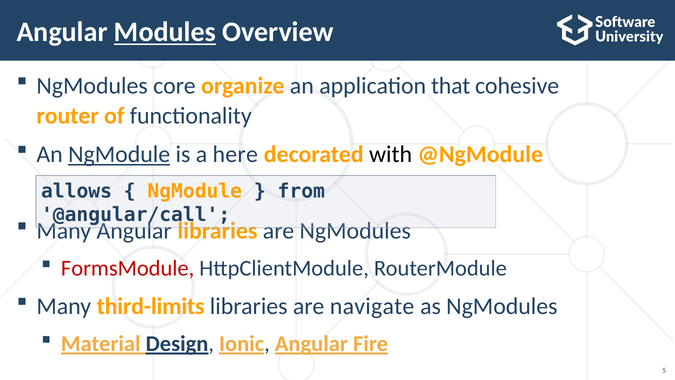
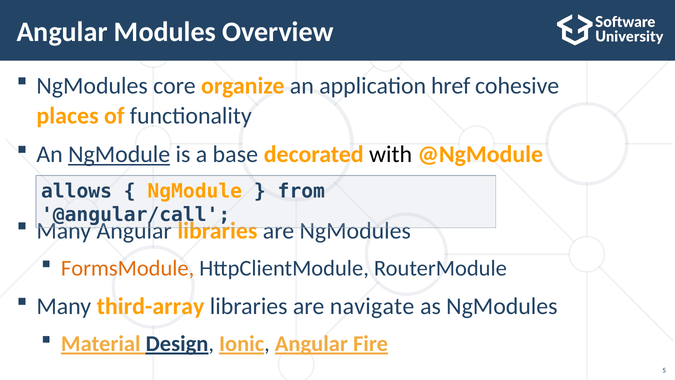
Modules underline: present -> none
that: that -> href
router: router -> places
here: here -> base
FormsModule colour: red -> orange
third-limits: third-limits -> third-array
